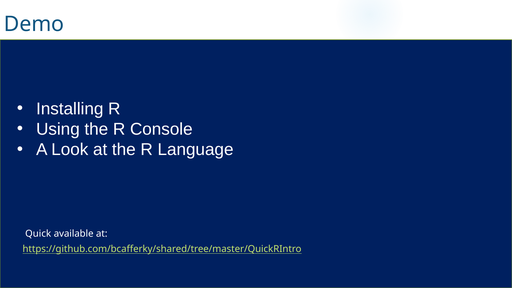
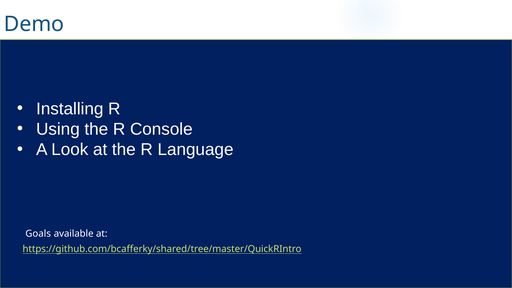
Quick: Quick -> Goals
